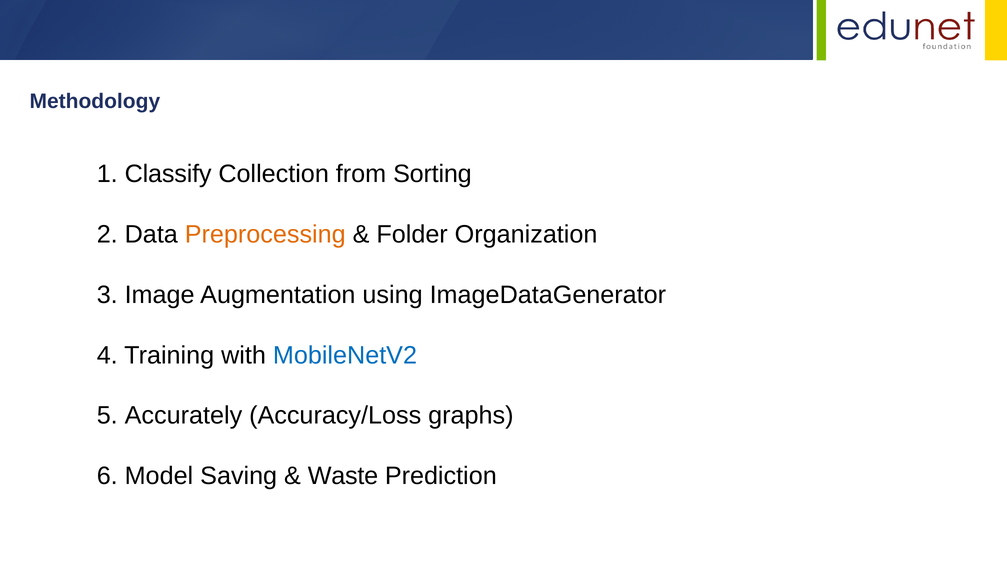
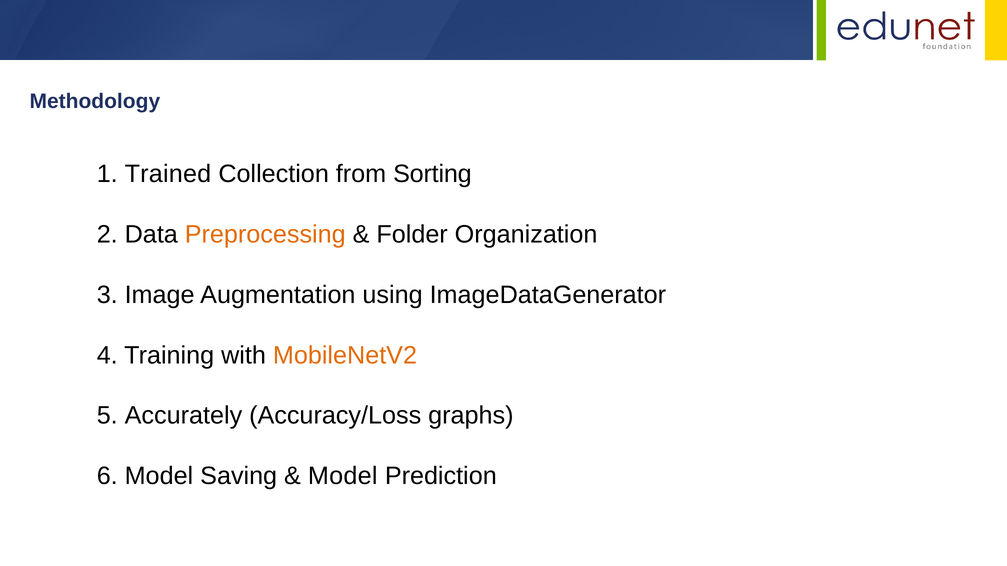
Classify: Classify -> Trained
MobileNetV2 colour: blue -> orange
Waste at (343, 476): Waste -> Model
